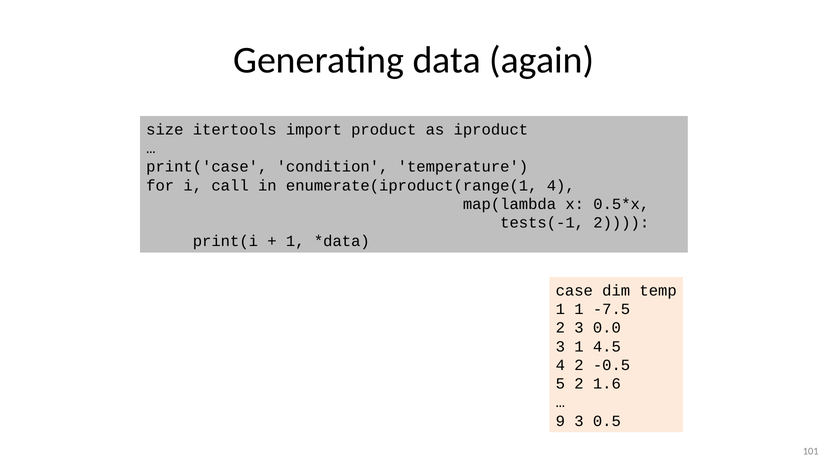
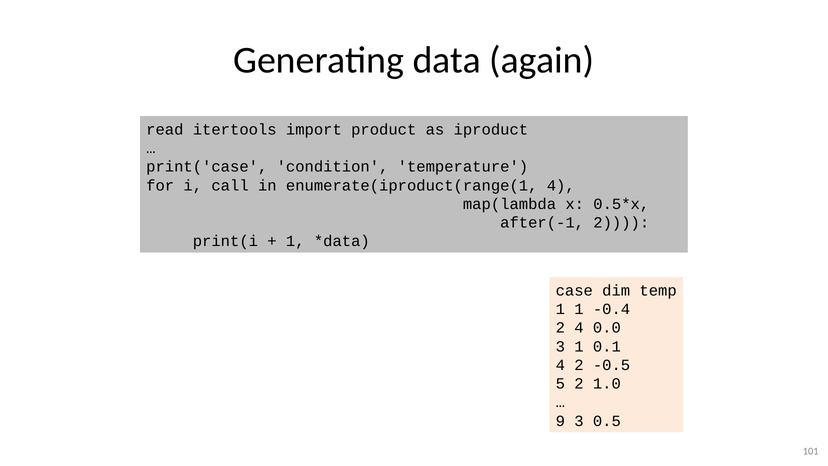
size: size -> read
tests(-1: tests(-1 -> after(-1
-7.5: -7.5 -> -0.4
2 3: 3 -> 4
4.5: 4.5 -> 0.1
1.6: 1.6 -> 1.0
